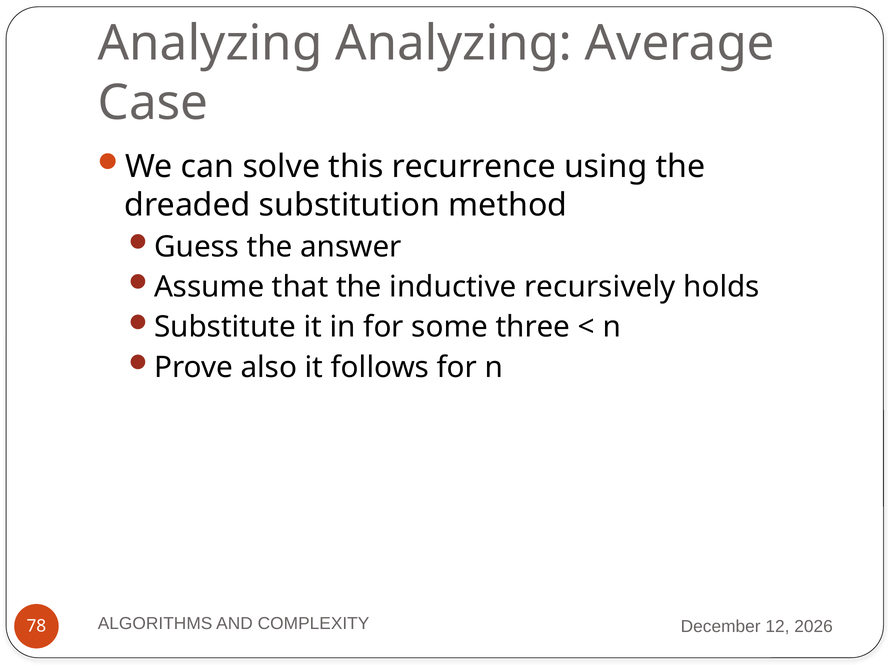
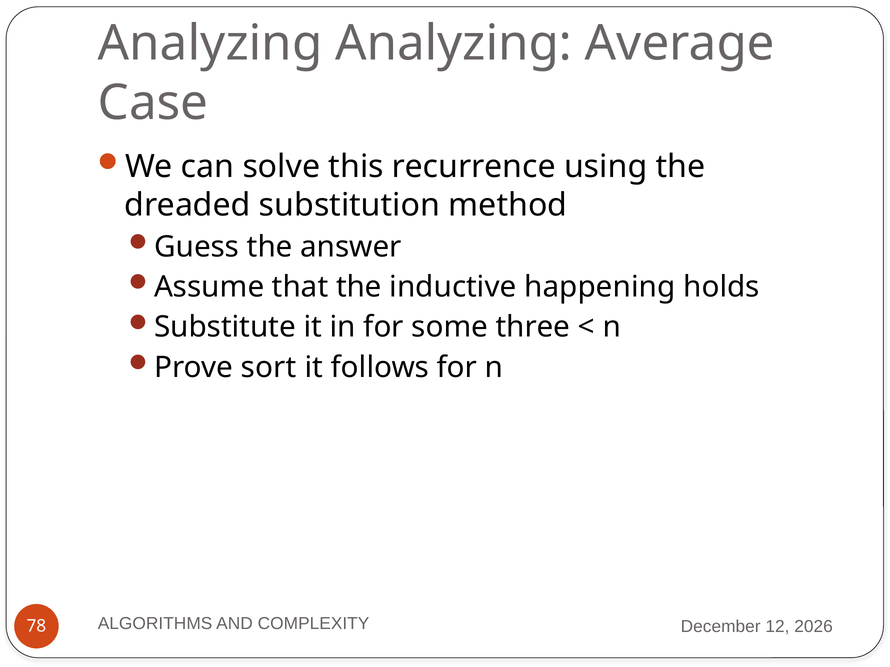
recursively: recursively -> happening
also: also -> sort
